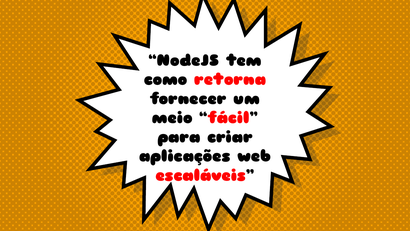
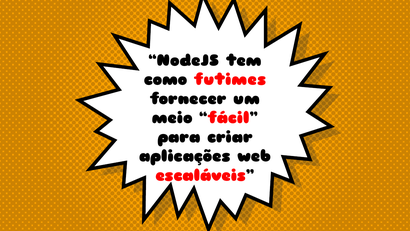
retorna: retorna -> futimes
